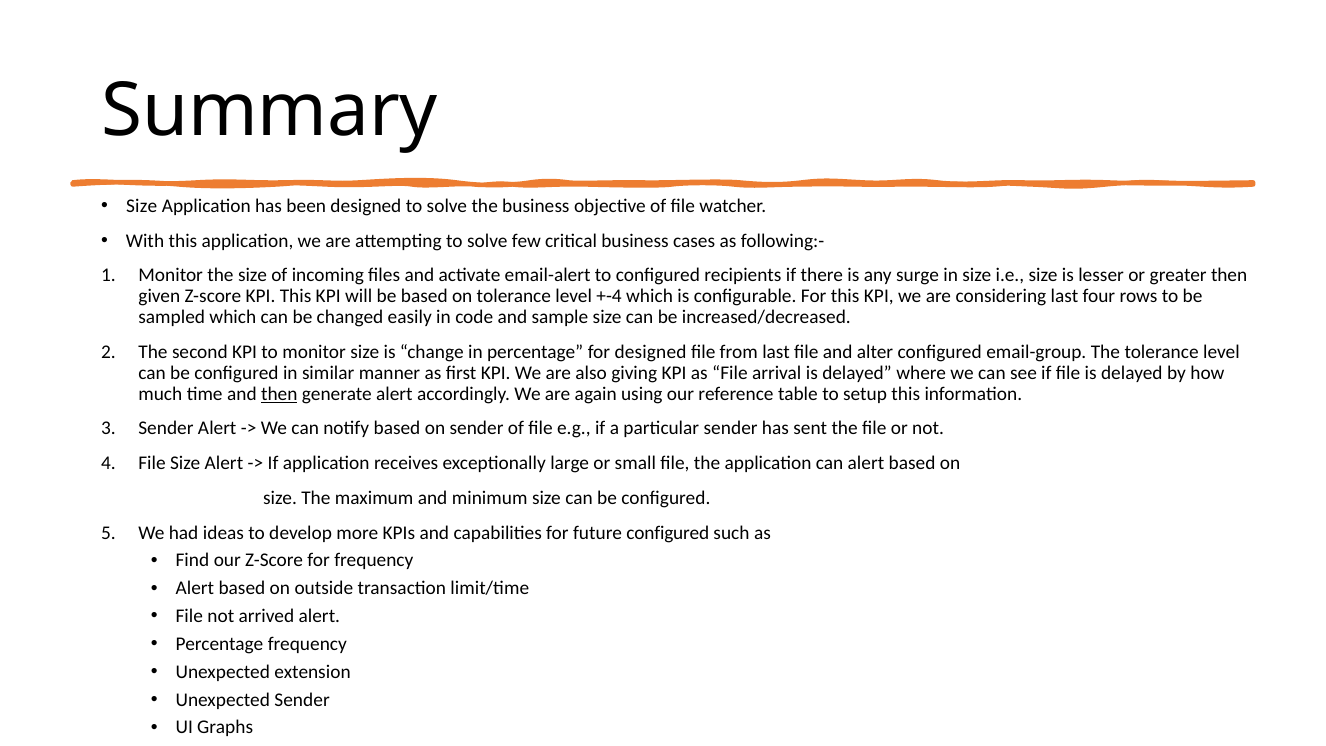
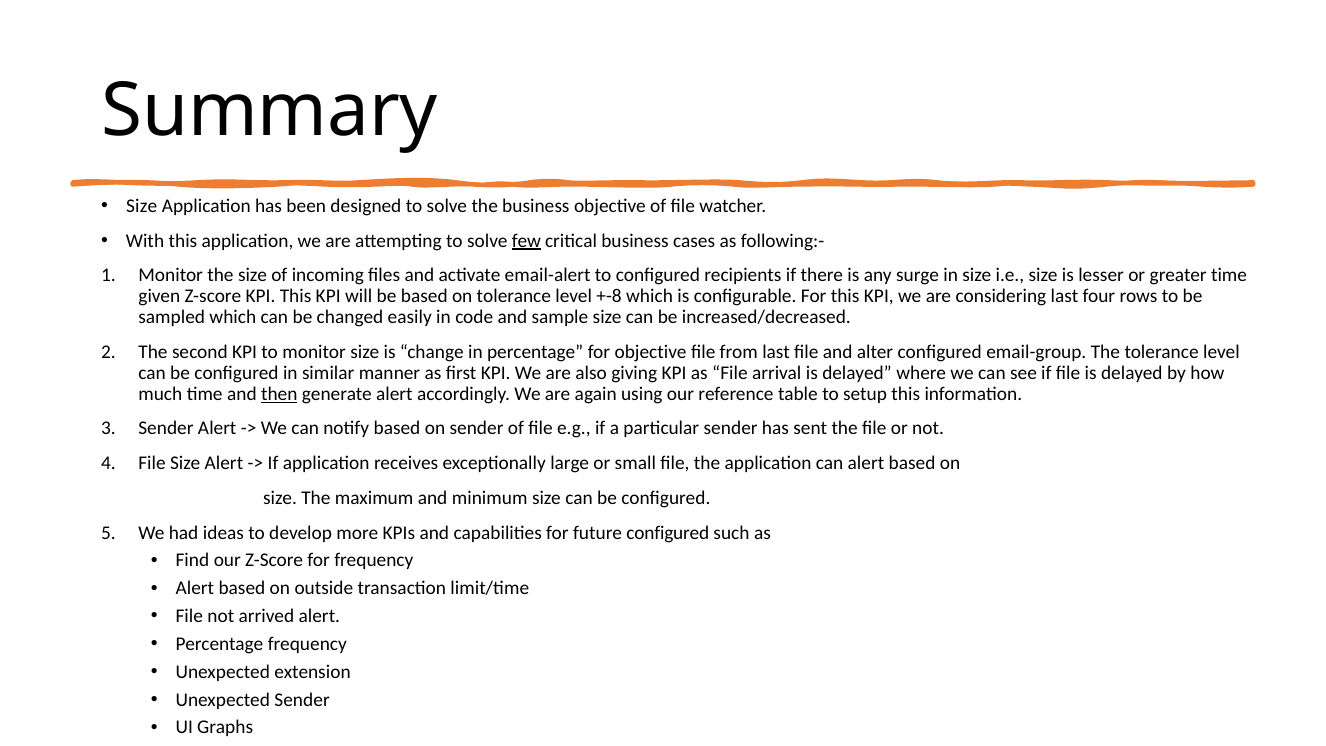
few underline: none -> present
greater then: then -> time
+-4: +-4 -> +-8
for designed: designed -> objective
